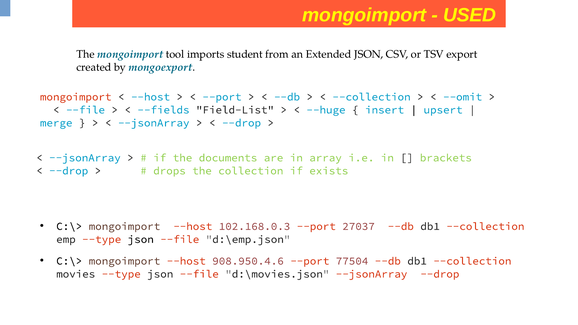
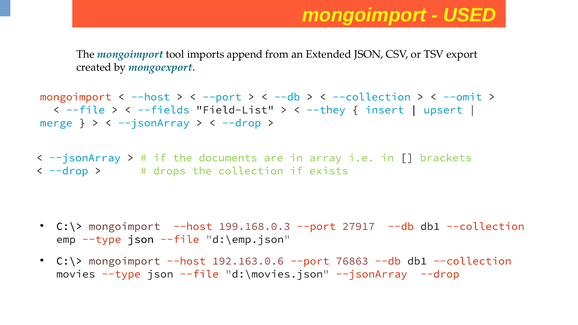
student: student -> append
--huge: --huge -> --they
102.168.0.3: 102.168.0.3 -> 199.168.0.3
27037: 27037 -> 27917
908.950.4.6: 908.950.4.6 -> 192.163.0.6
77504: 77504 -> 76863
